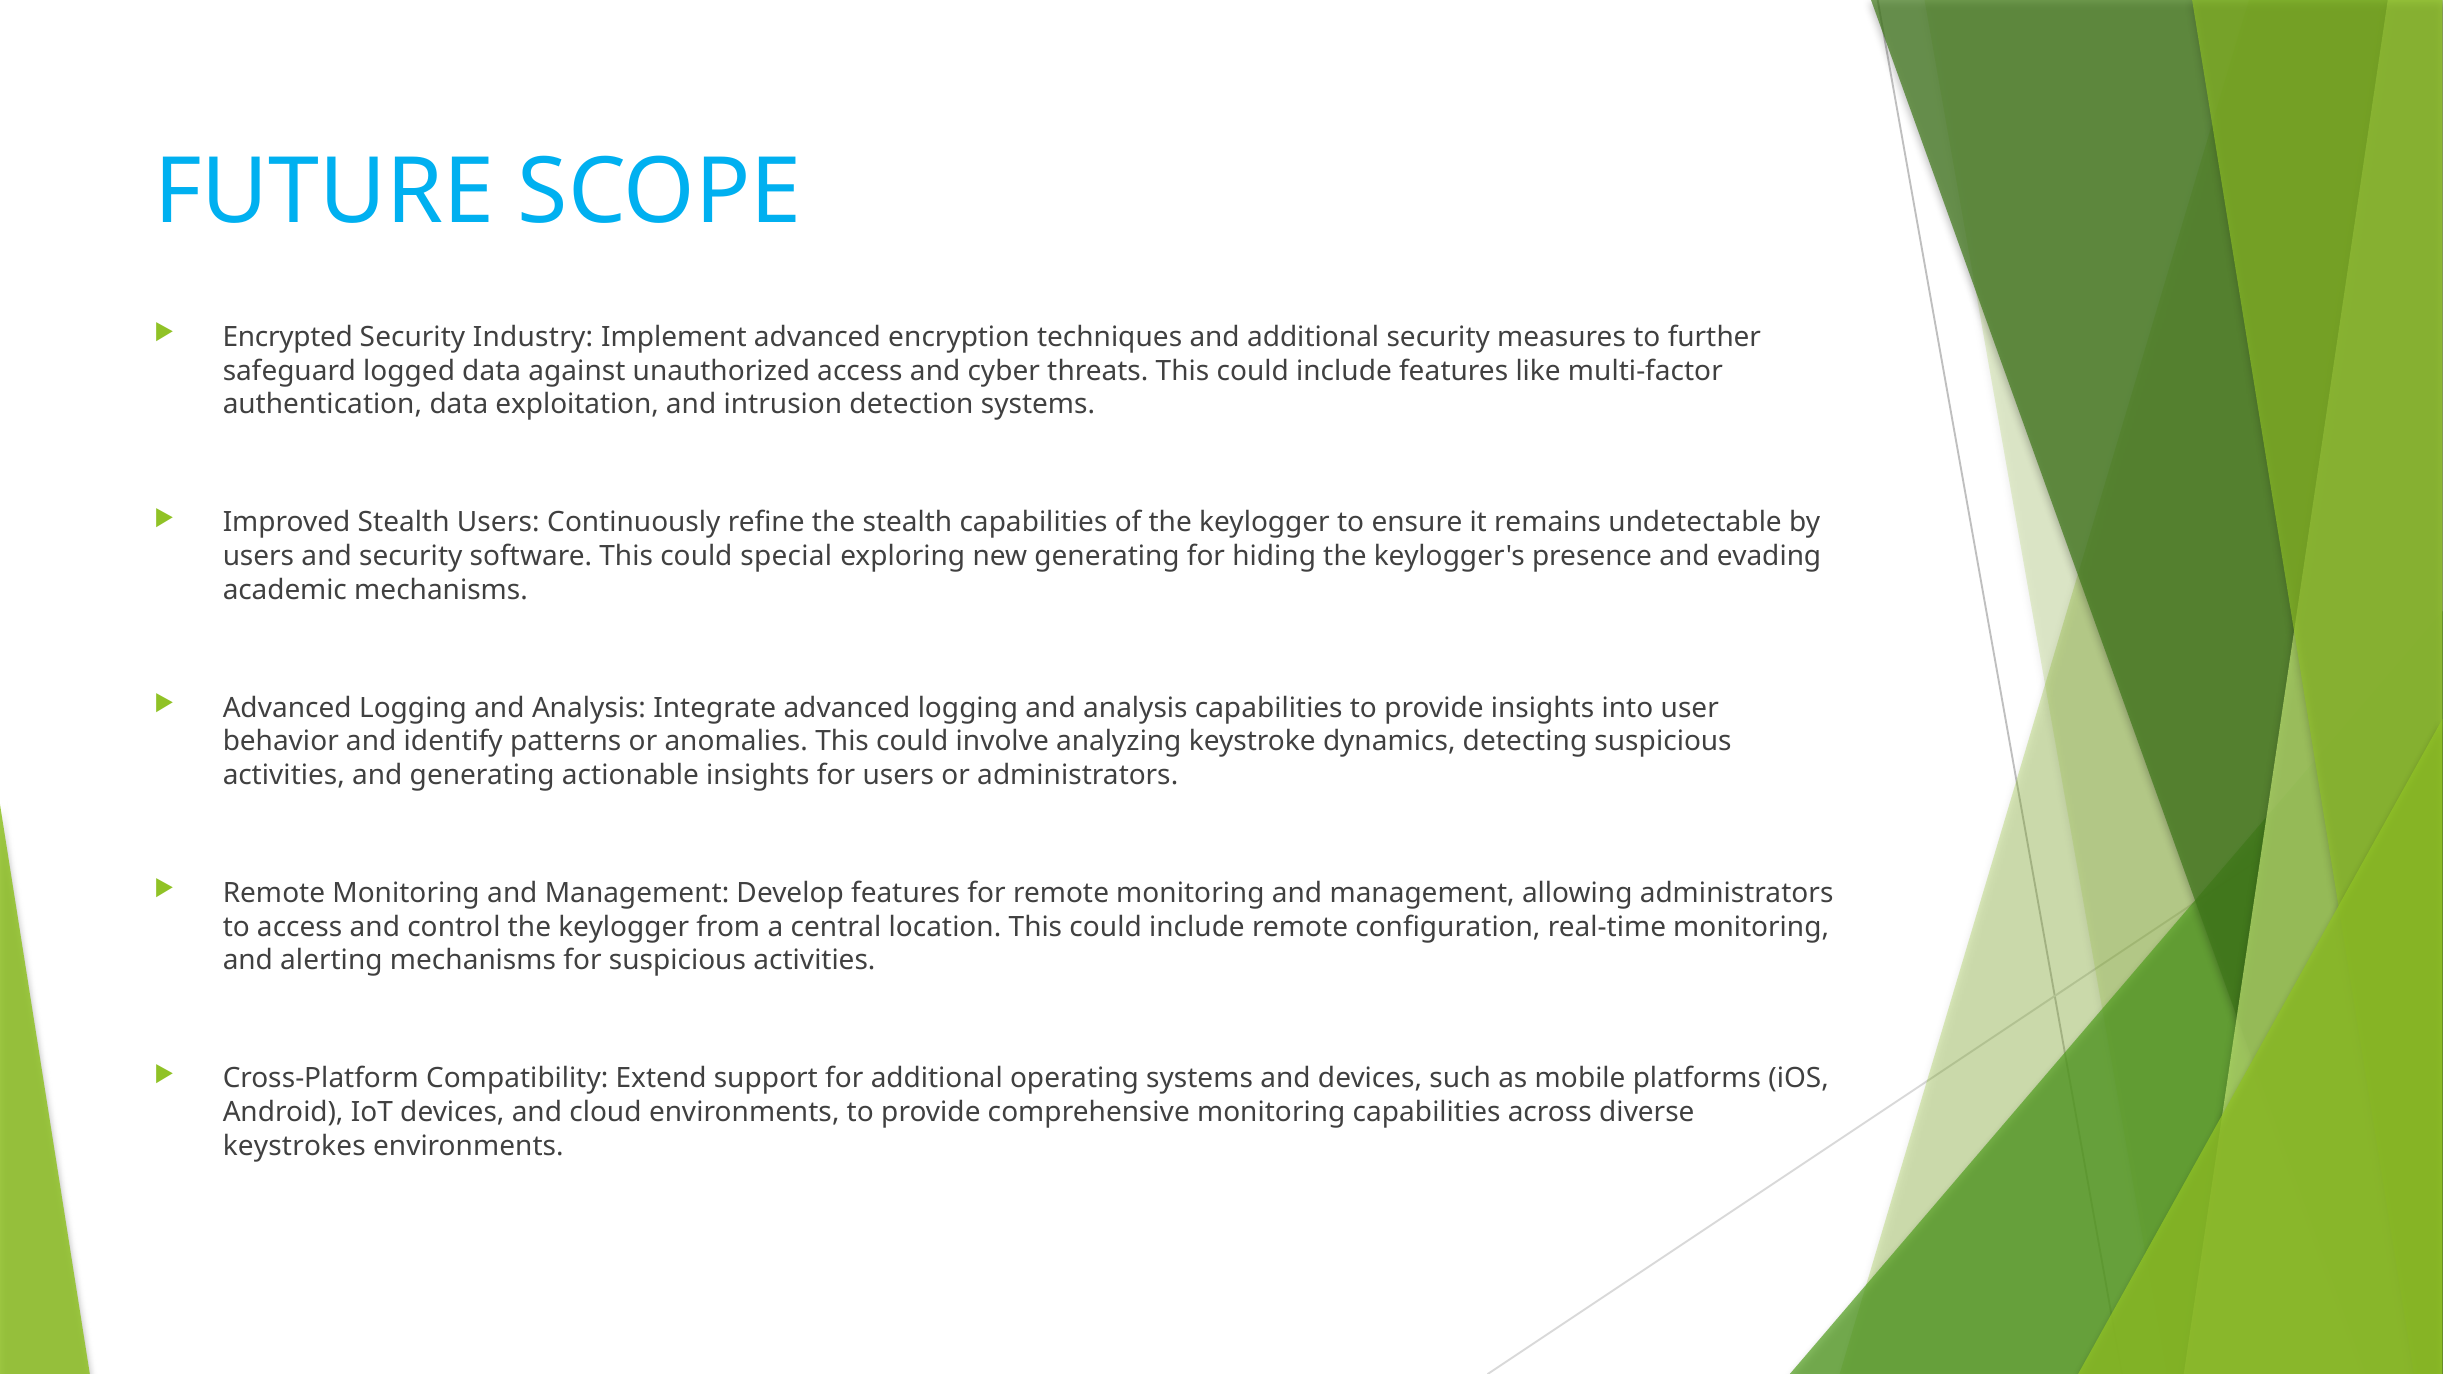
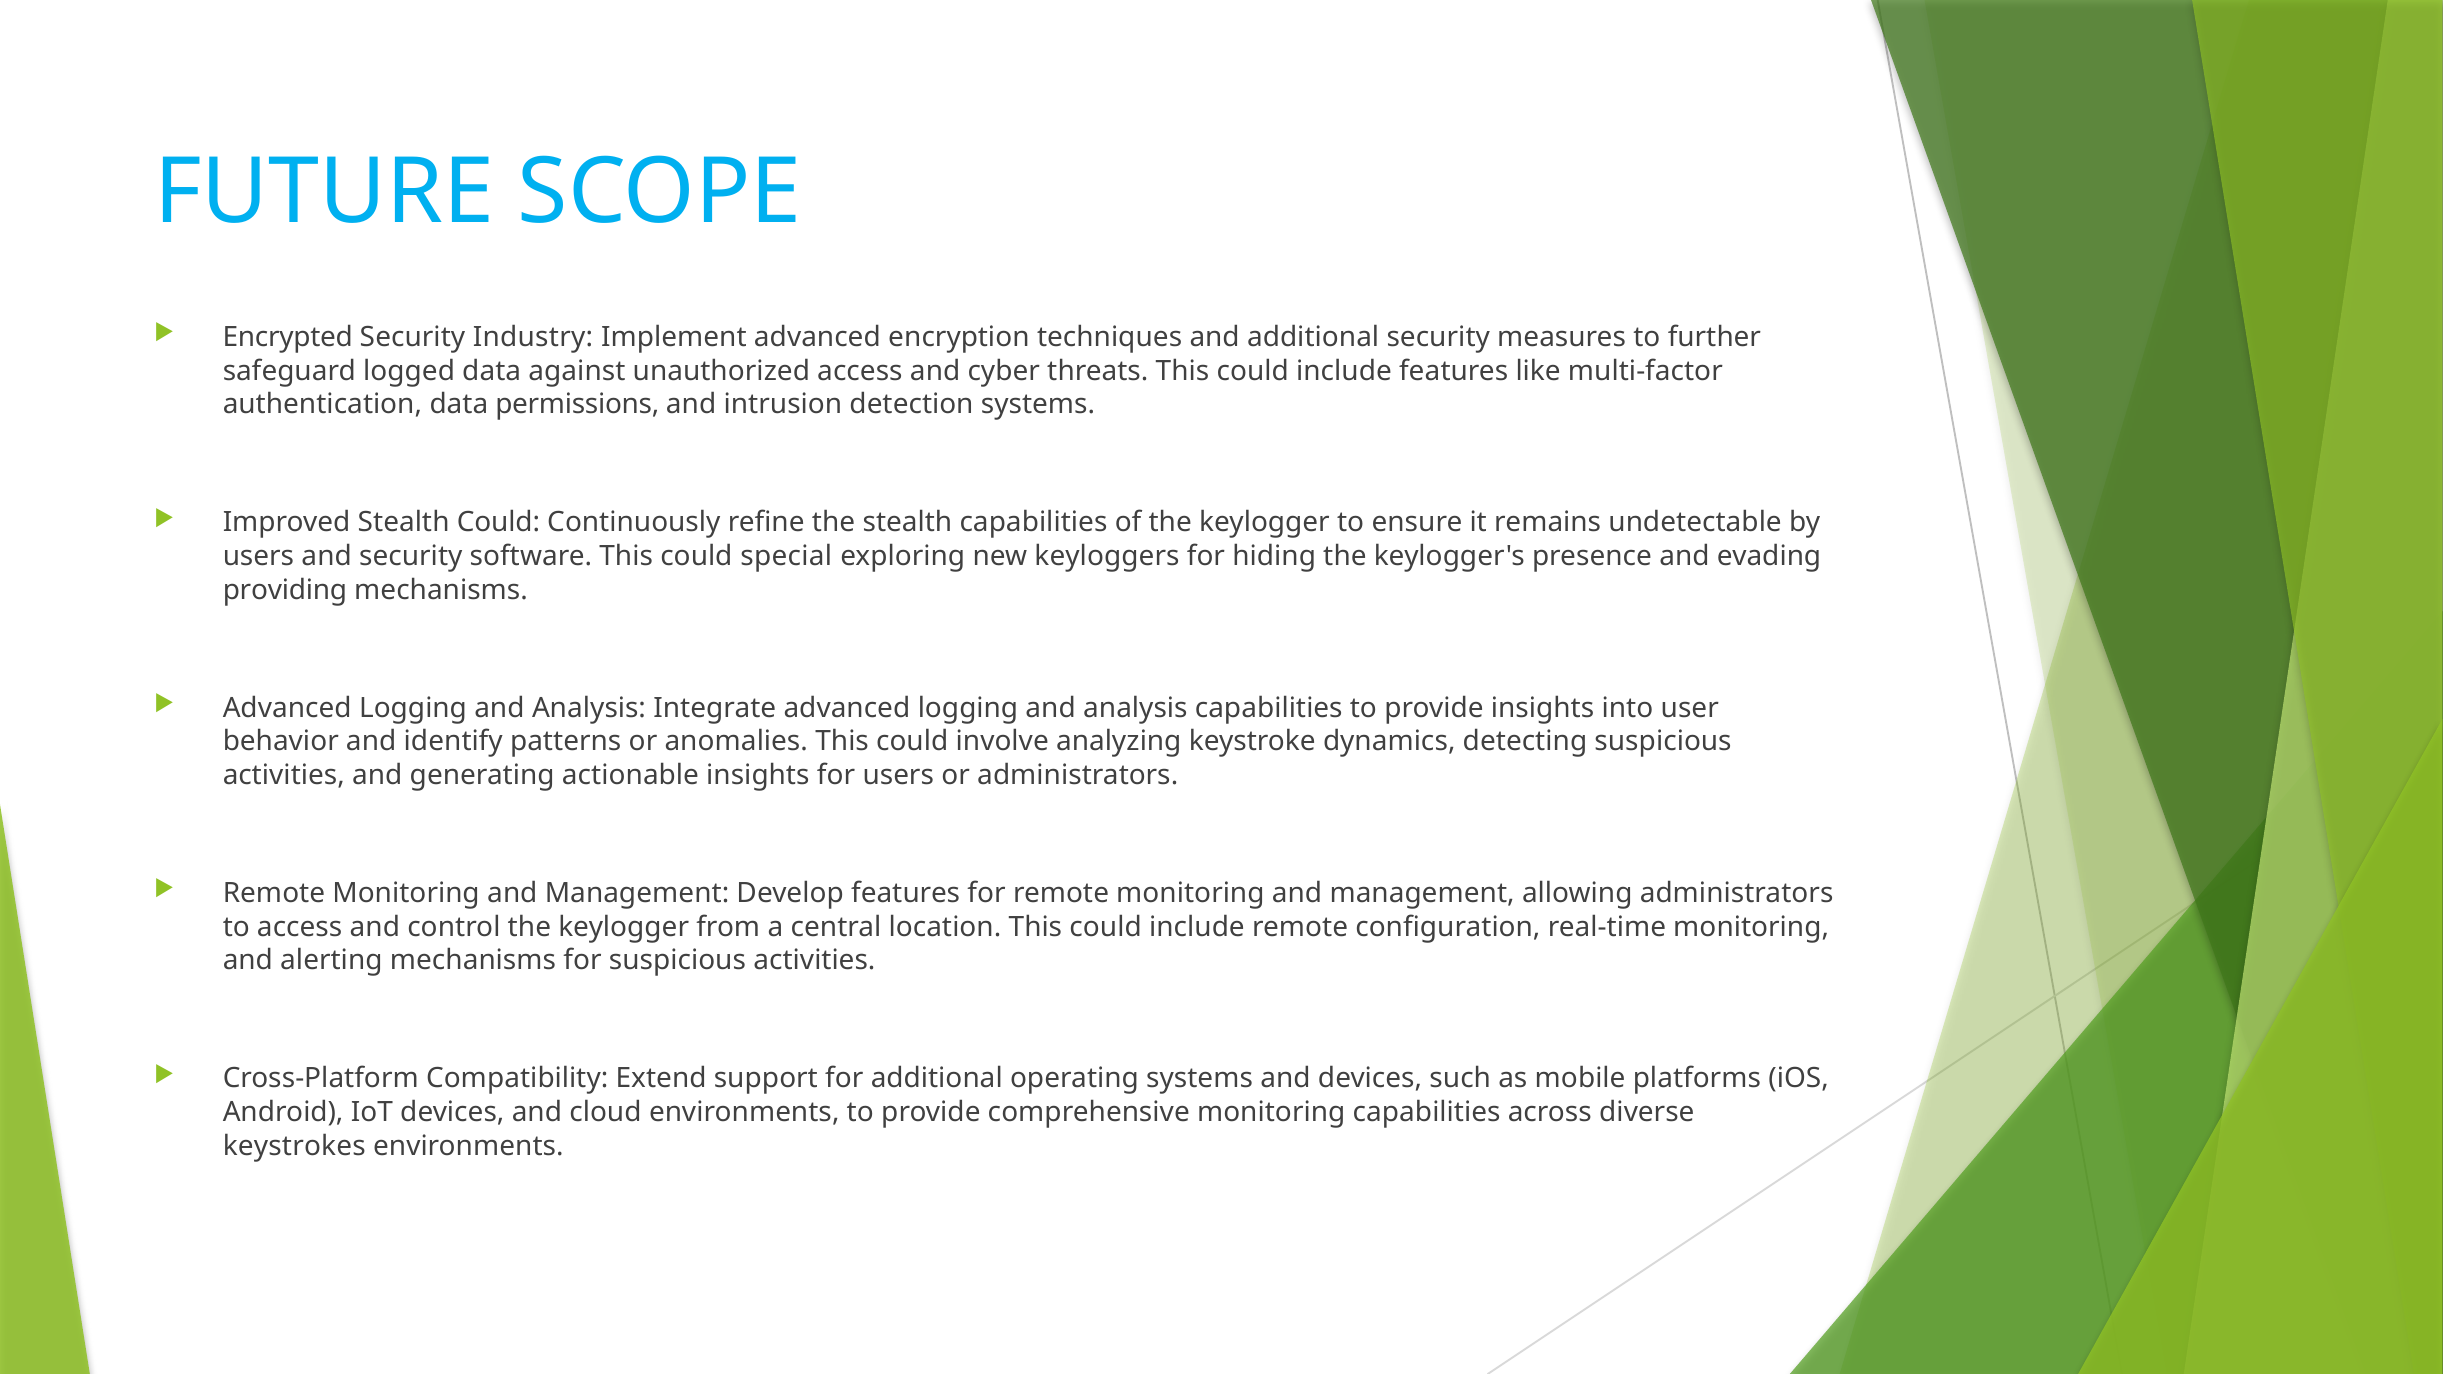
exploitation: exploitation -> permissions
Stealth Users: Users -> Could
new generating: generating -> keyloggers
academic: academic -> providing
